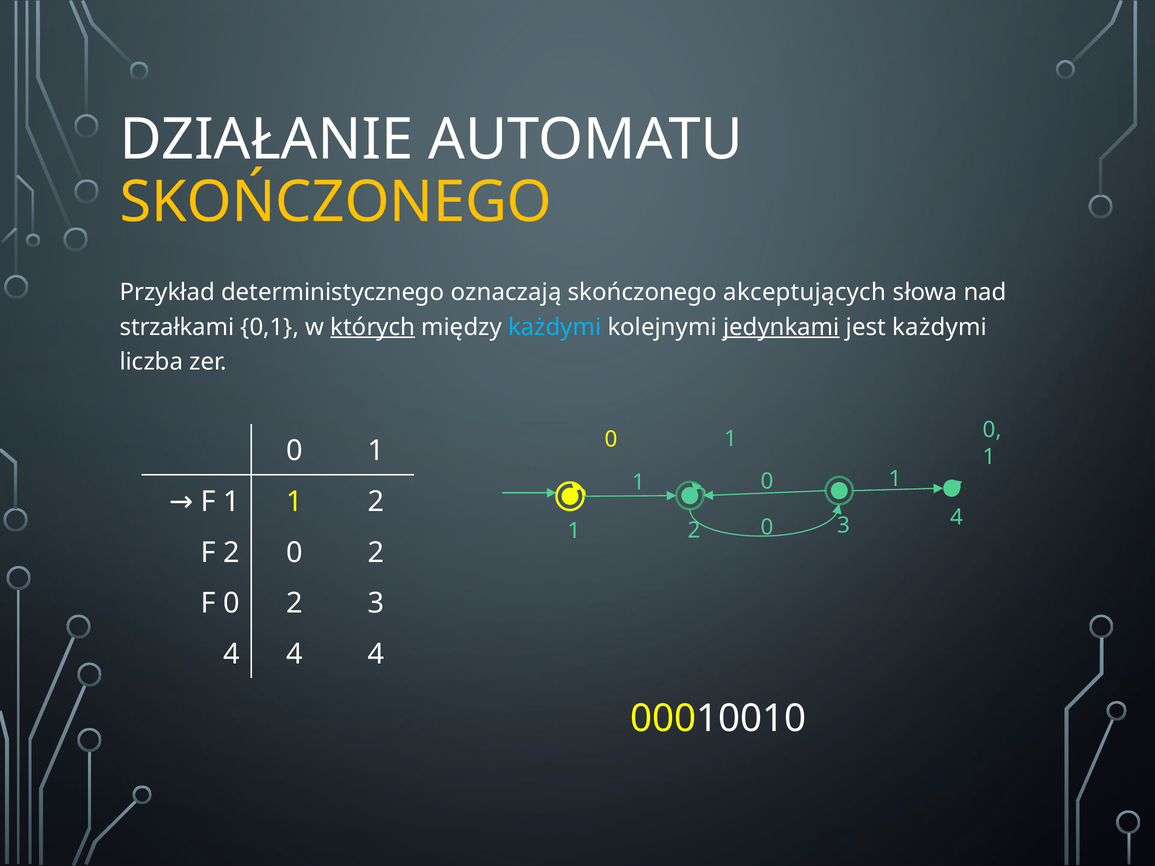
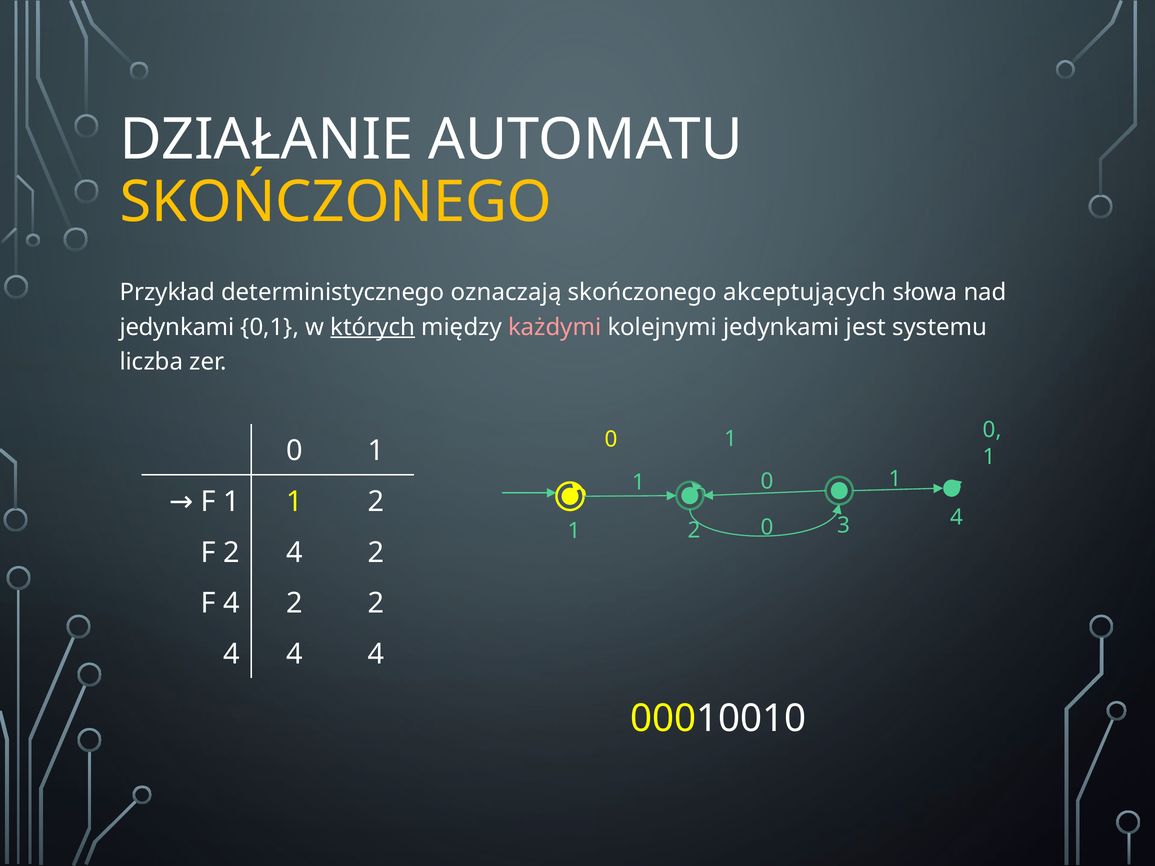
strzałkami at (177, 327): strzałkami -> jedynkami
każdymi at (555, 327) colour: light blue -> pink
jedynkami at (781, 327) underline: present -> none
jest każdymi: każdymi -> systemu
F 2 0: 0 -> 4
F 0: 0 -> 4
3 at (376, 604): 3 -> 2
